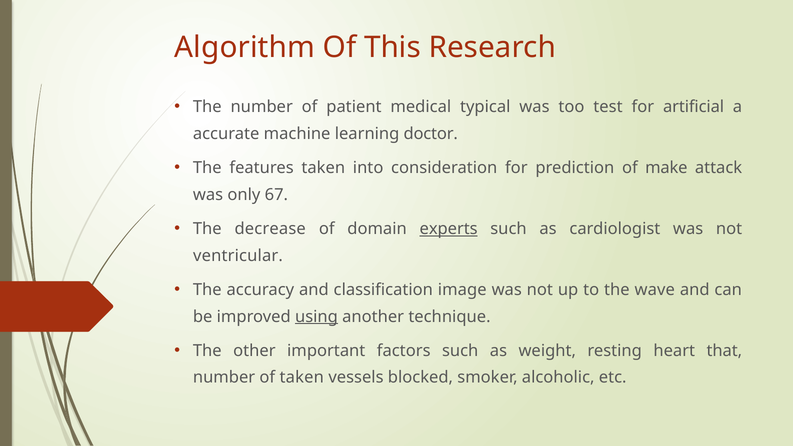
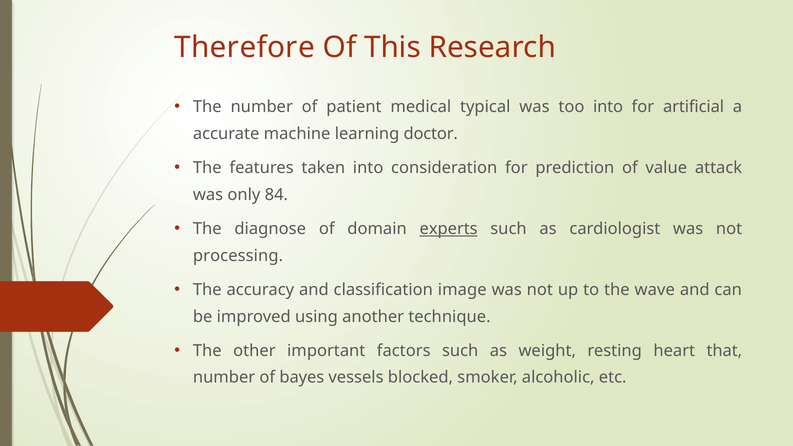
Algorithm: Algorithm -> Therefore
too test: test -> into
make: make -> value
67: 67 -> 84
decrease: decrease -> diagnose
ventricular: ventricular -> processing
using underline: present -> none
of taken: taken -> bayes
